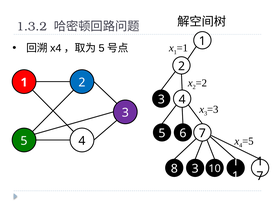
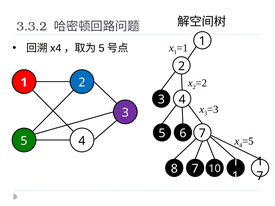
1.3.2: 1.3.2 -> 3.3.2
8 3: 3 -> 7
